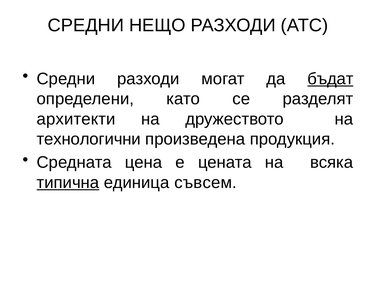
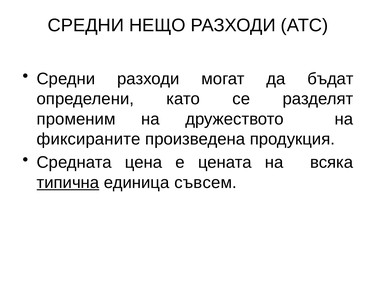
бъдат underline: present -> none
архитекти: архитекти -> променим
технологични: технологични -> фиксираните
